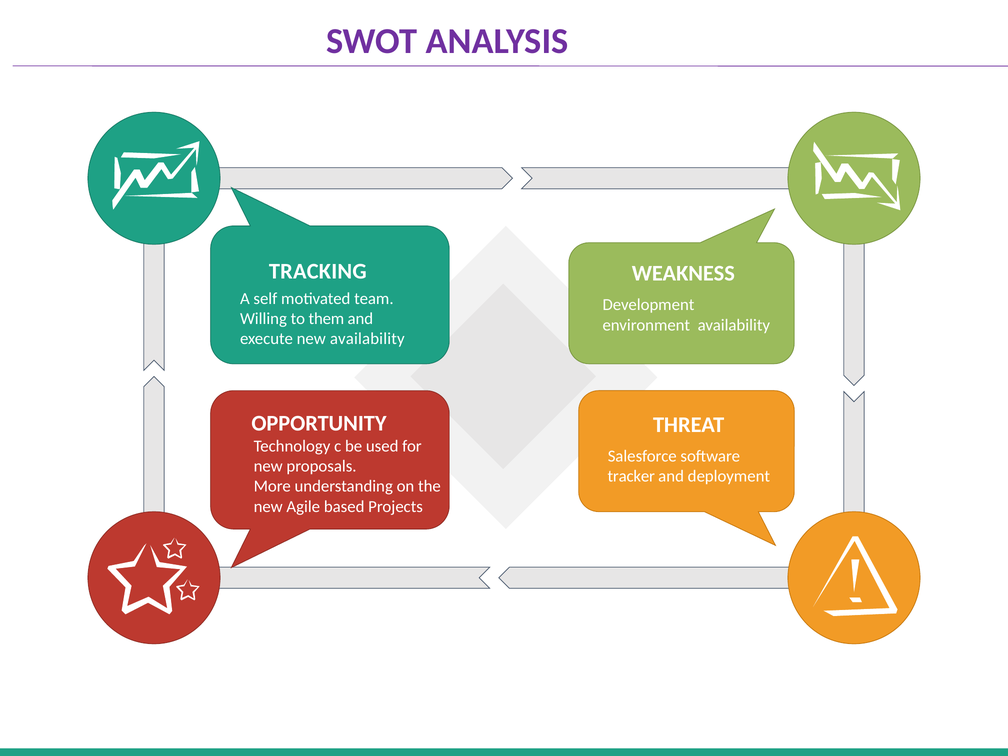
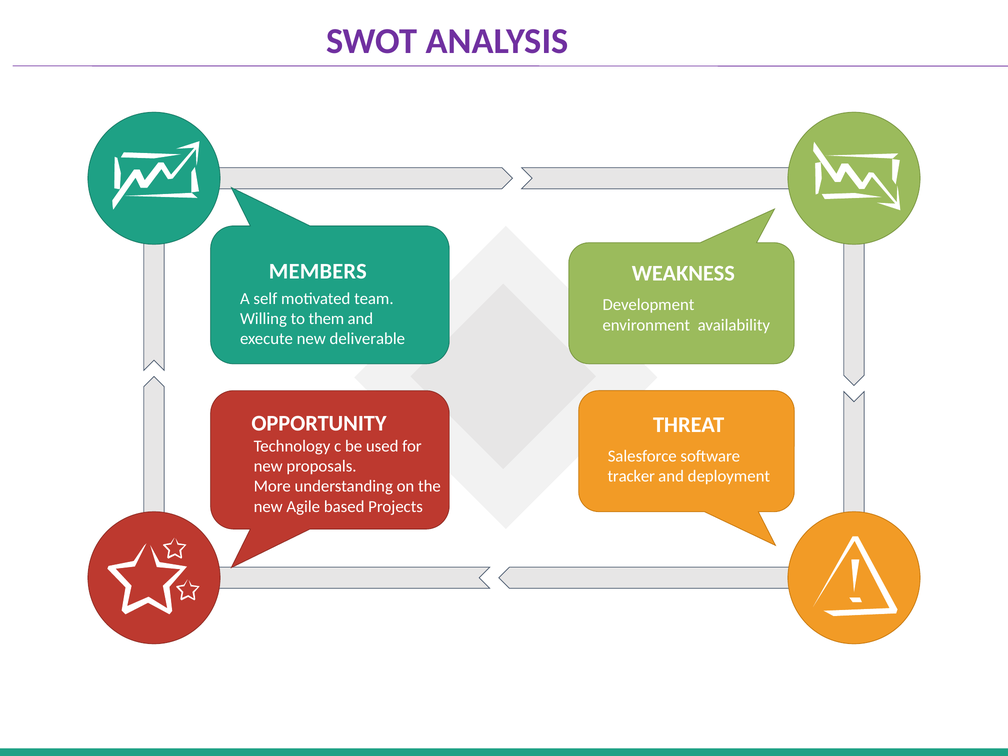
TRACKING: TRACKING -> MEMBERS
new availability: availability -> deliverable
